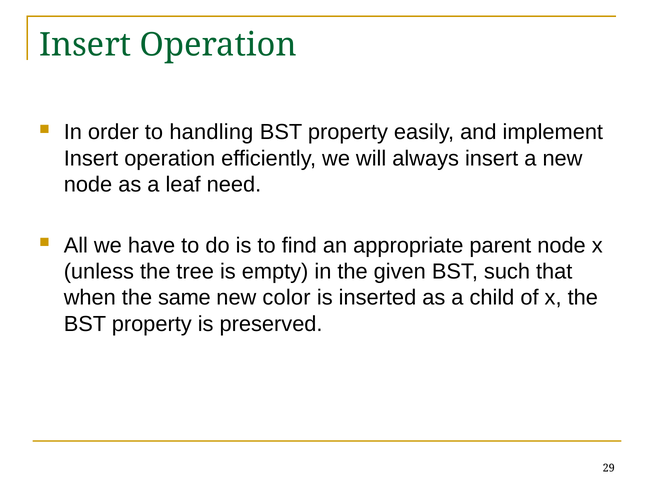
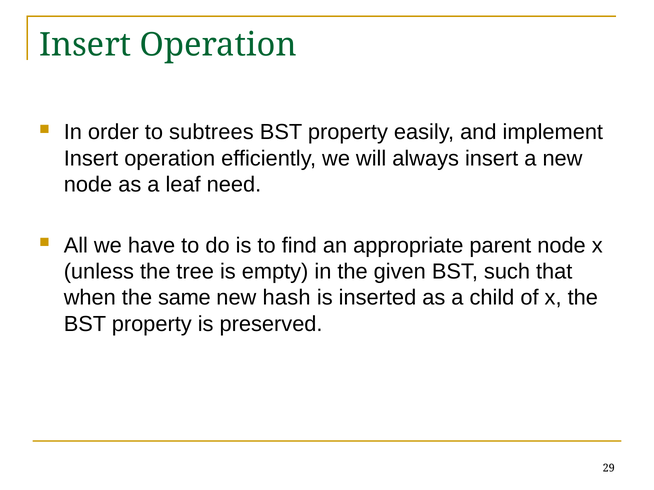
handling: handling -> subtrees
color: color -> hash
